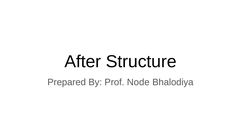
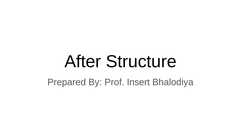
Node: Node -> Insert
